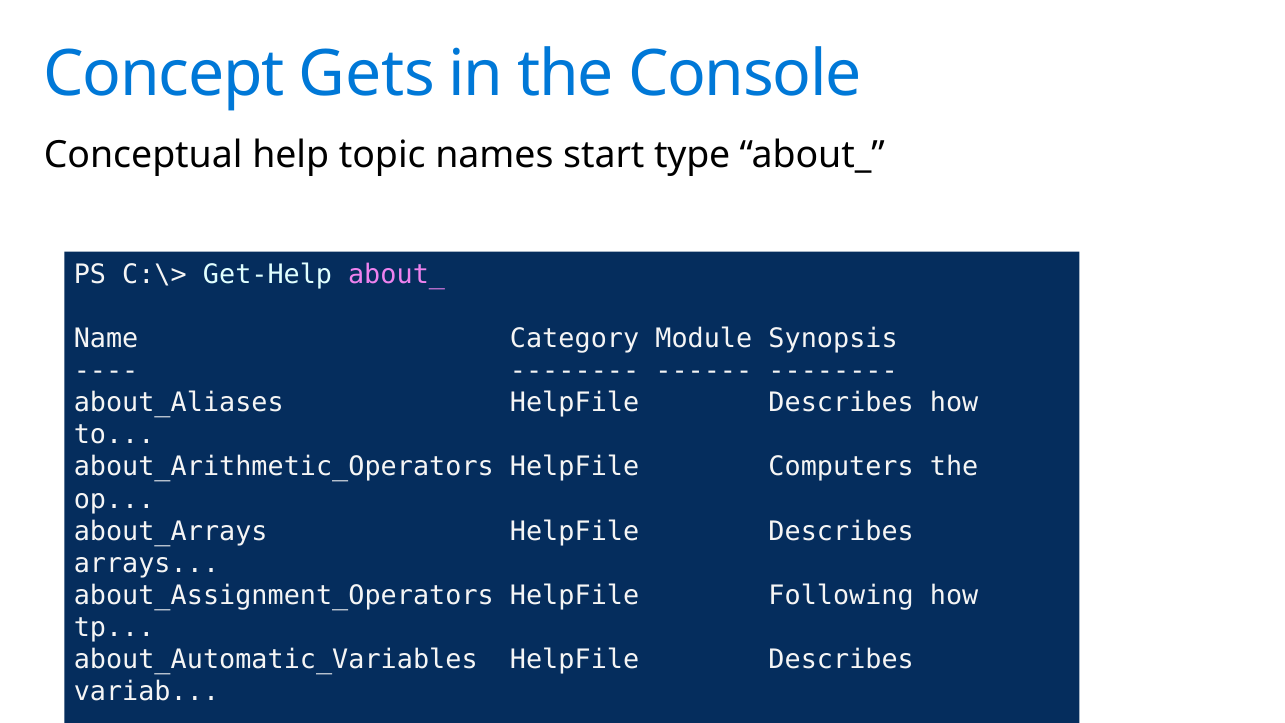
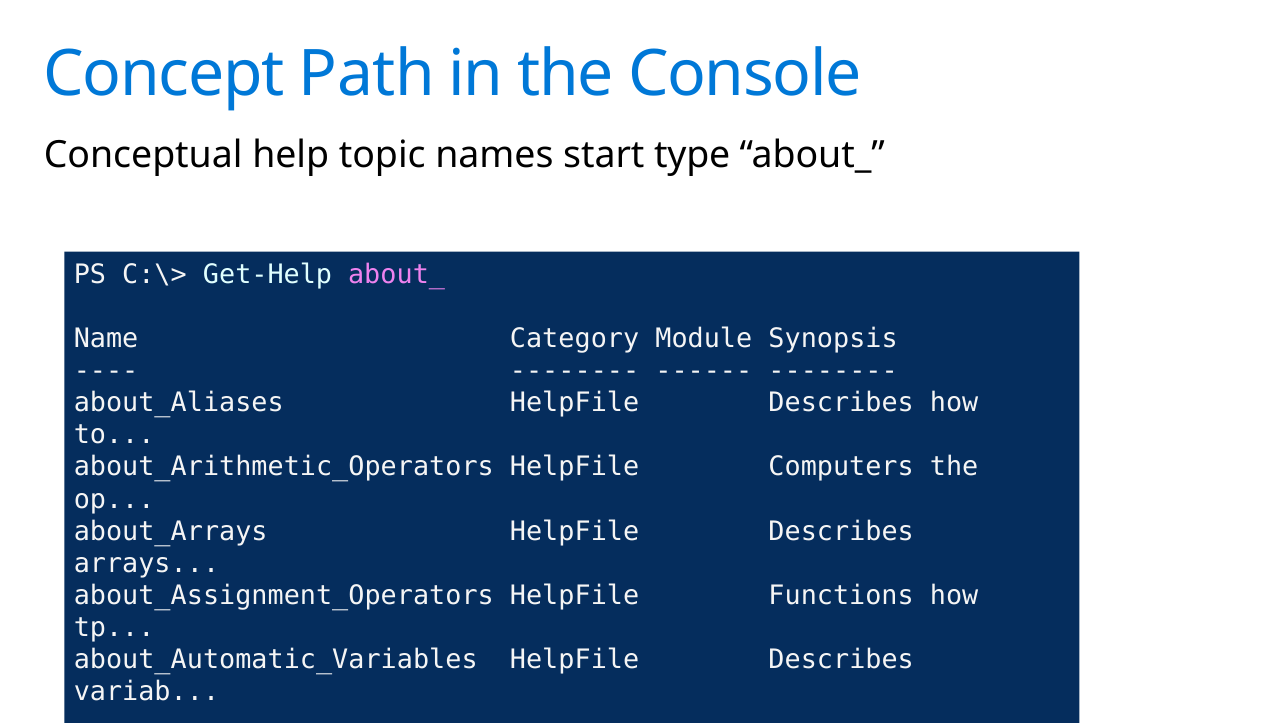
Gets: Gets -> Path
Following: Following -> Functions
